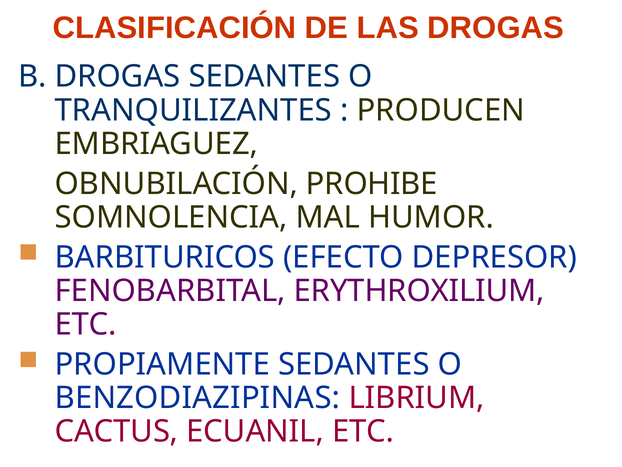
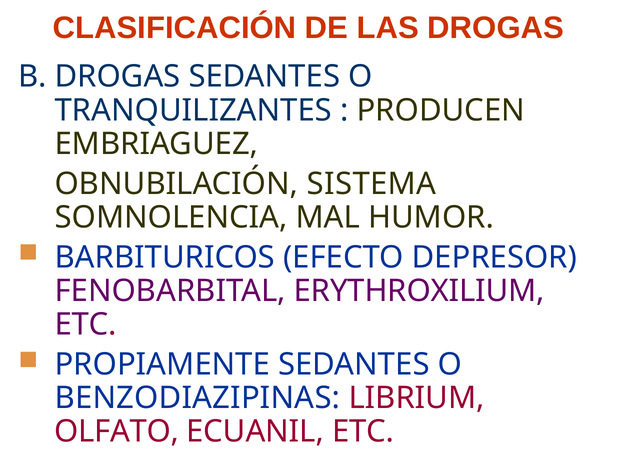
PROHIBE: PROHIBE -> SISTEMA
CACTUS: CACTUS -> OLFATO
